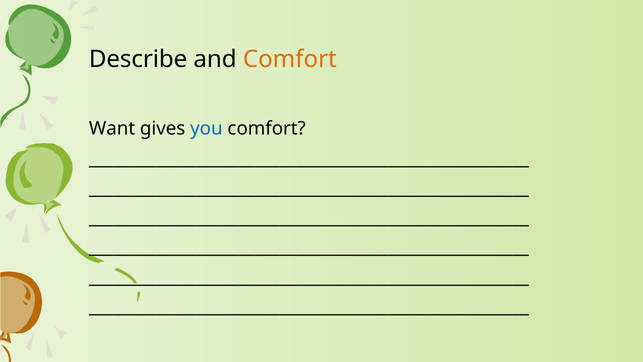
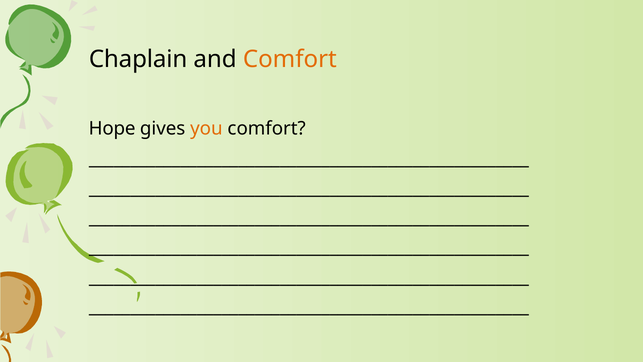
Describe: Describe -> Chaplain
Want: Want -> Hope
you colour: blue -> orange
